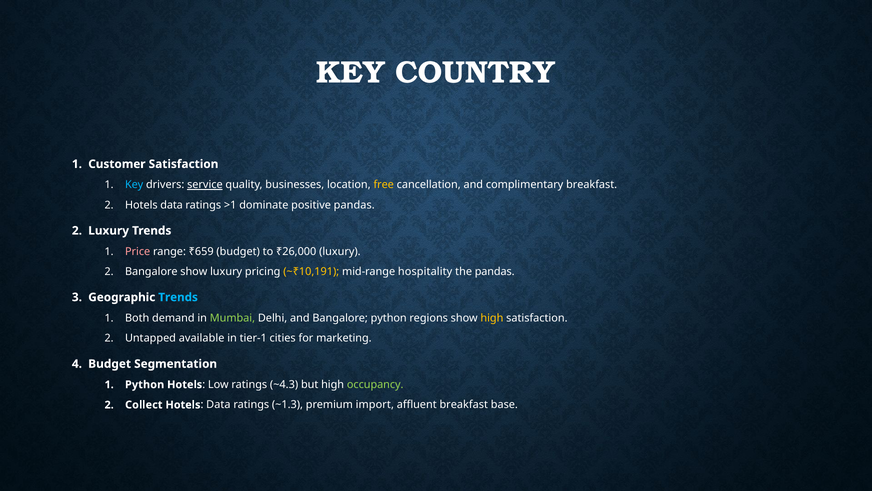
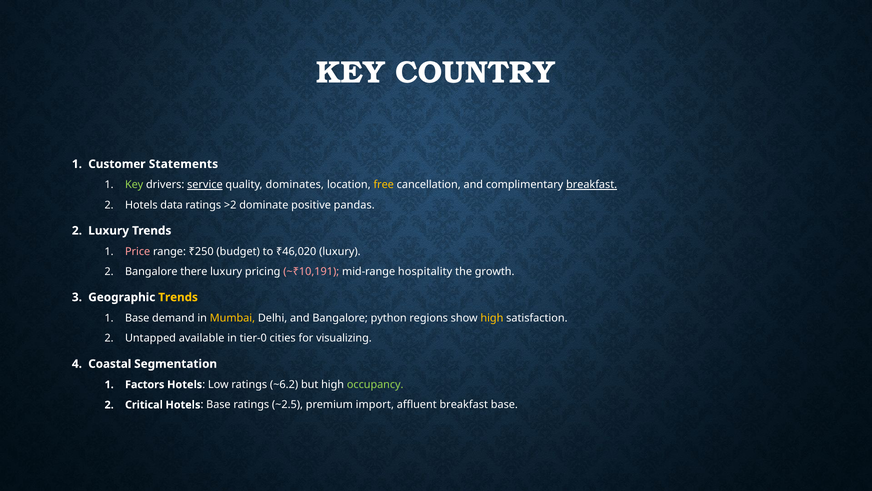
Customer Satisfaction: Satisfaction -> Statements
Key at (134, 185) colour: light blue -> light green
businesses: businesses -> dominates
breakfast at (592, 185) underline: none -> present
>1: >1 -> >2
₹659: ₹659 -> ₹250
₹26,000: ₹26,000 -> ₹46,020
Bangalore show: show -> there
~₹10,191 colour: yellow -> pink
the pandas: pandas -> growth
Trends at (178, 297) colour: light blue -> yellow
Both at (137, 318): Both -> Base
Mumbai colour: light green -> yellow
tier-1: tier-1 -> tier-0
marketing: marketing -> visualizing
Budget at (110, 364): Budget -> Coastal
Python at (145, 384): Python -> Factors
~4.3: ~4.3 -> ~6.2
Collect: Collect -> Critical
Data at (218, 404): Data -> Base
~1.3: ~1.3 -> ~2.5
